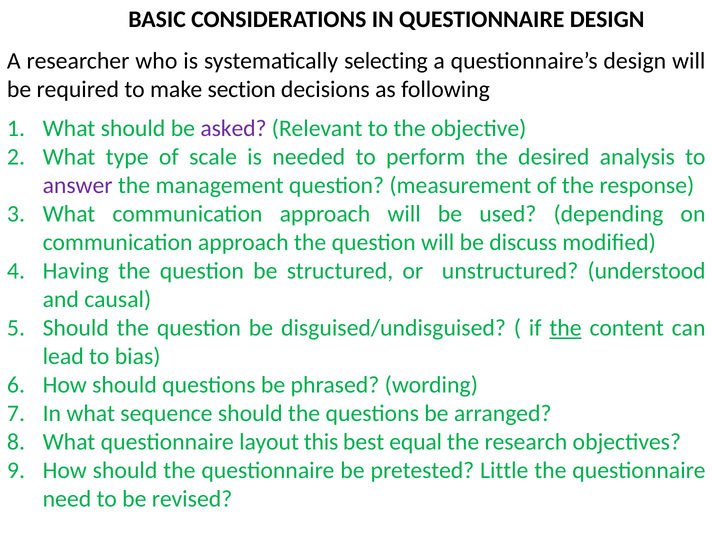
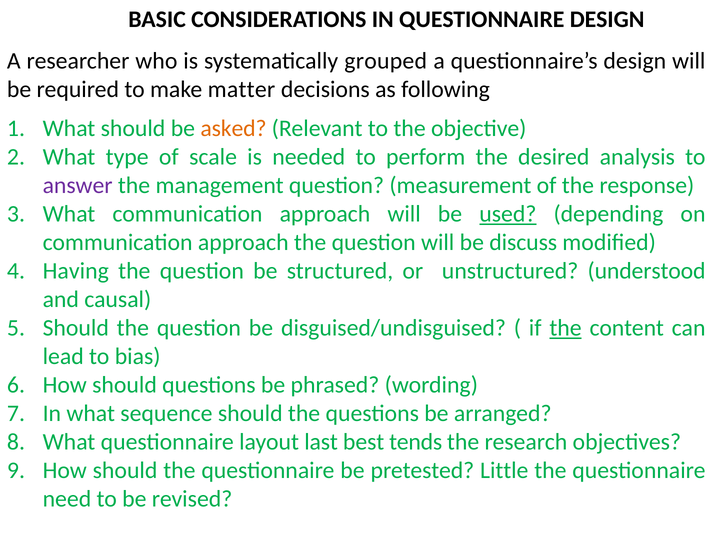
selecting: selecting -> grouped
section: section -> matter
asked colour: purple -> orange
used underline: none -> present
this: this -> last
equal: equal -> tends
